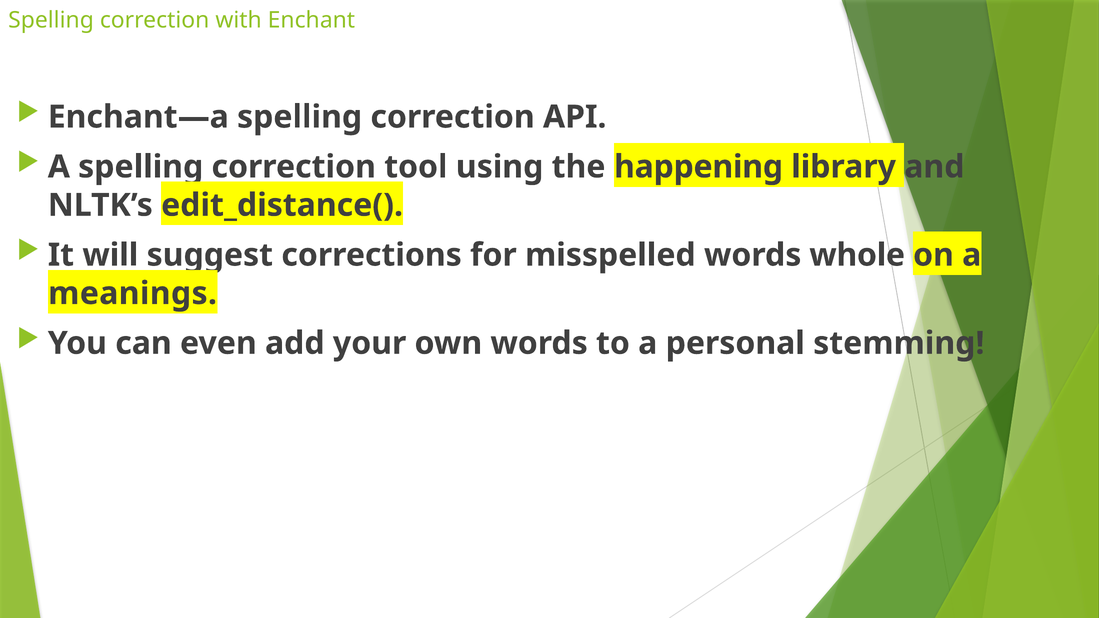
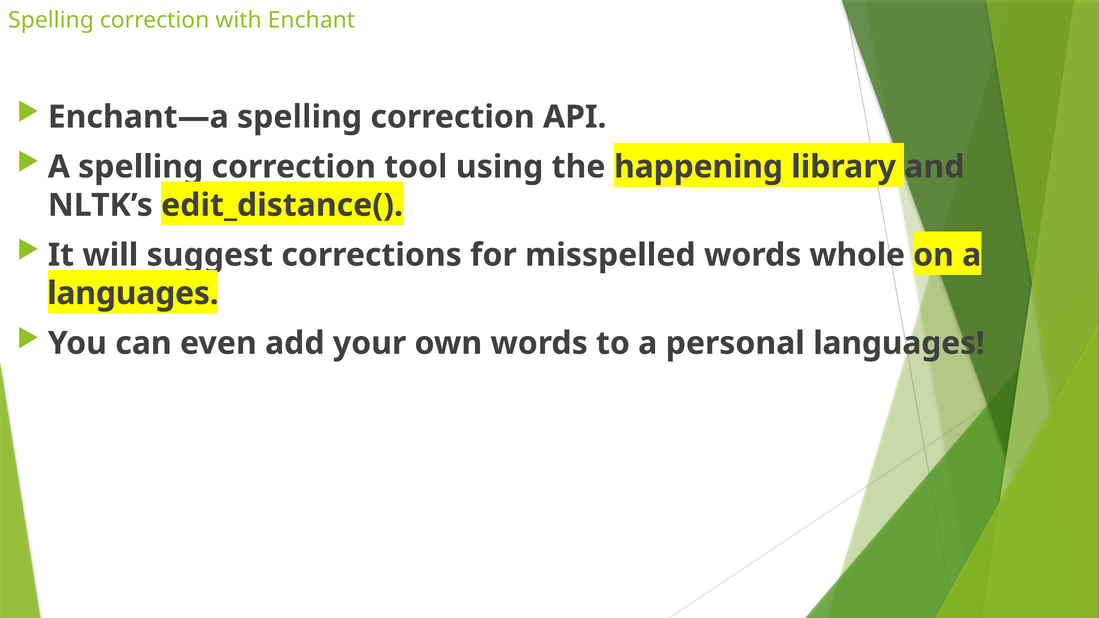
meanings at (133, 294): meanings -> languages
personal stemming: stemming -> languages
